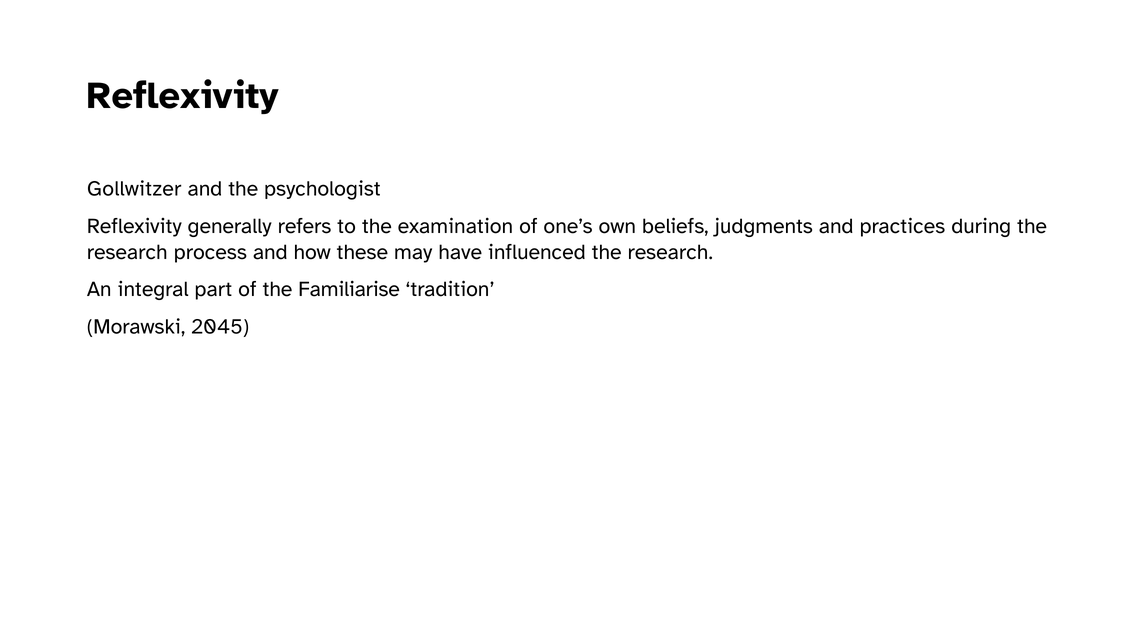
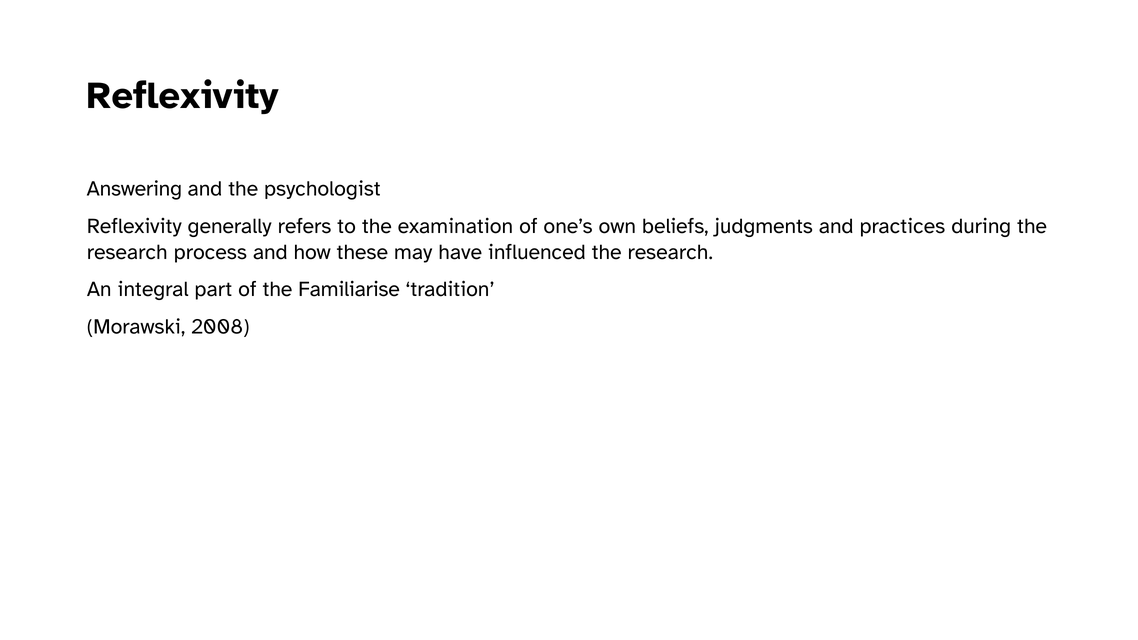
Gollwitzer: Gollwitzer -> Answering
2045: 2045 -> 2008
